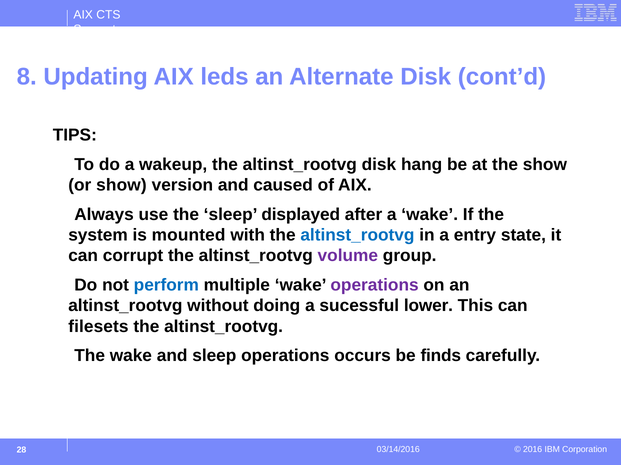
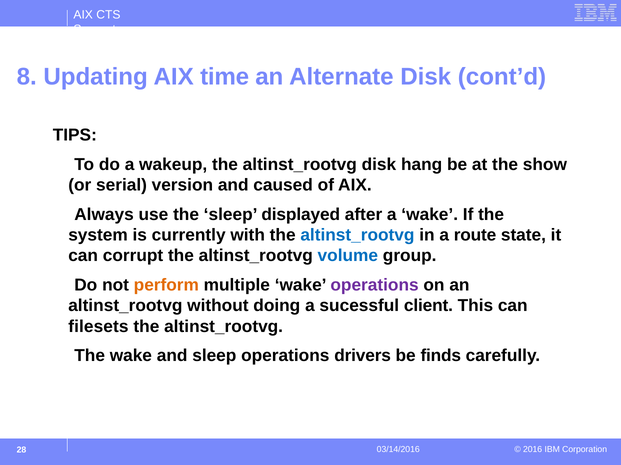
leds: leds -> time
or show: show -> serial
mounted: mounted -> currently
entry: entry -> route
volume colour: purple -> blue
perform colour: blue -> orange
lower: lower -> client
occurs: occurs -> drivers
